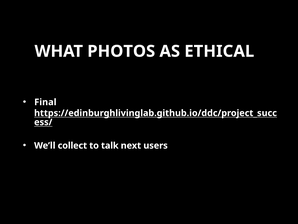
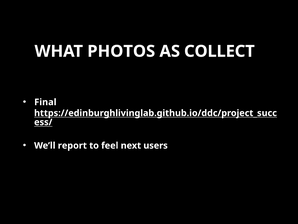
ETHICAL: ETHICAL -> COLLECT
collect: collect -> report
talk: talk -> feel
